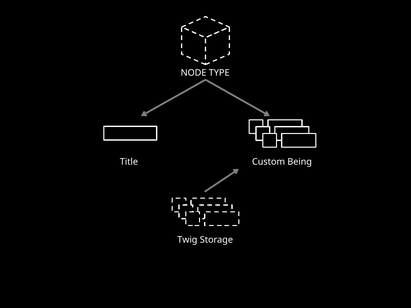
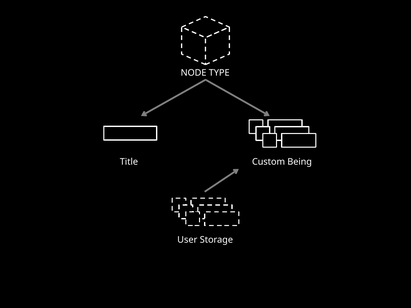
Twig: Twig -> User
